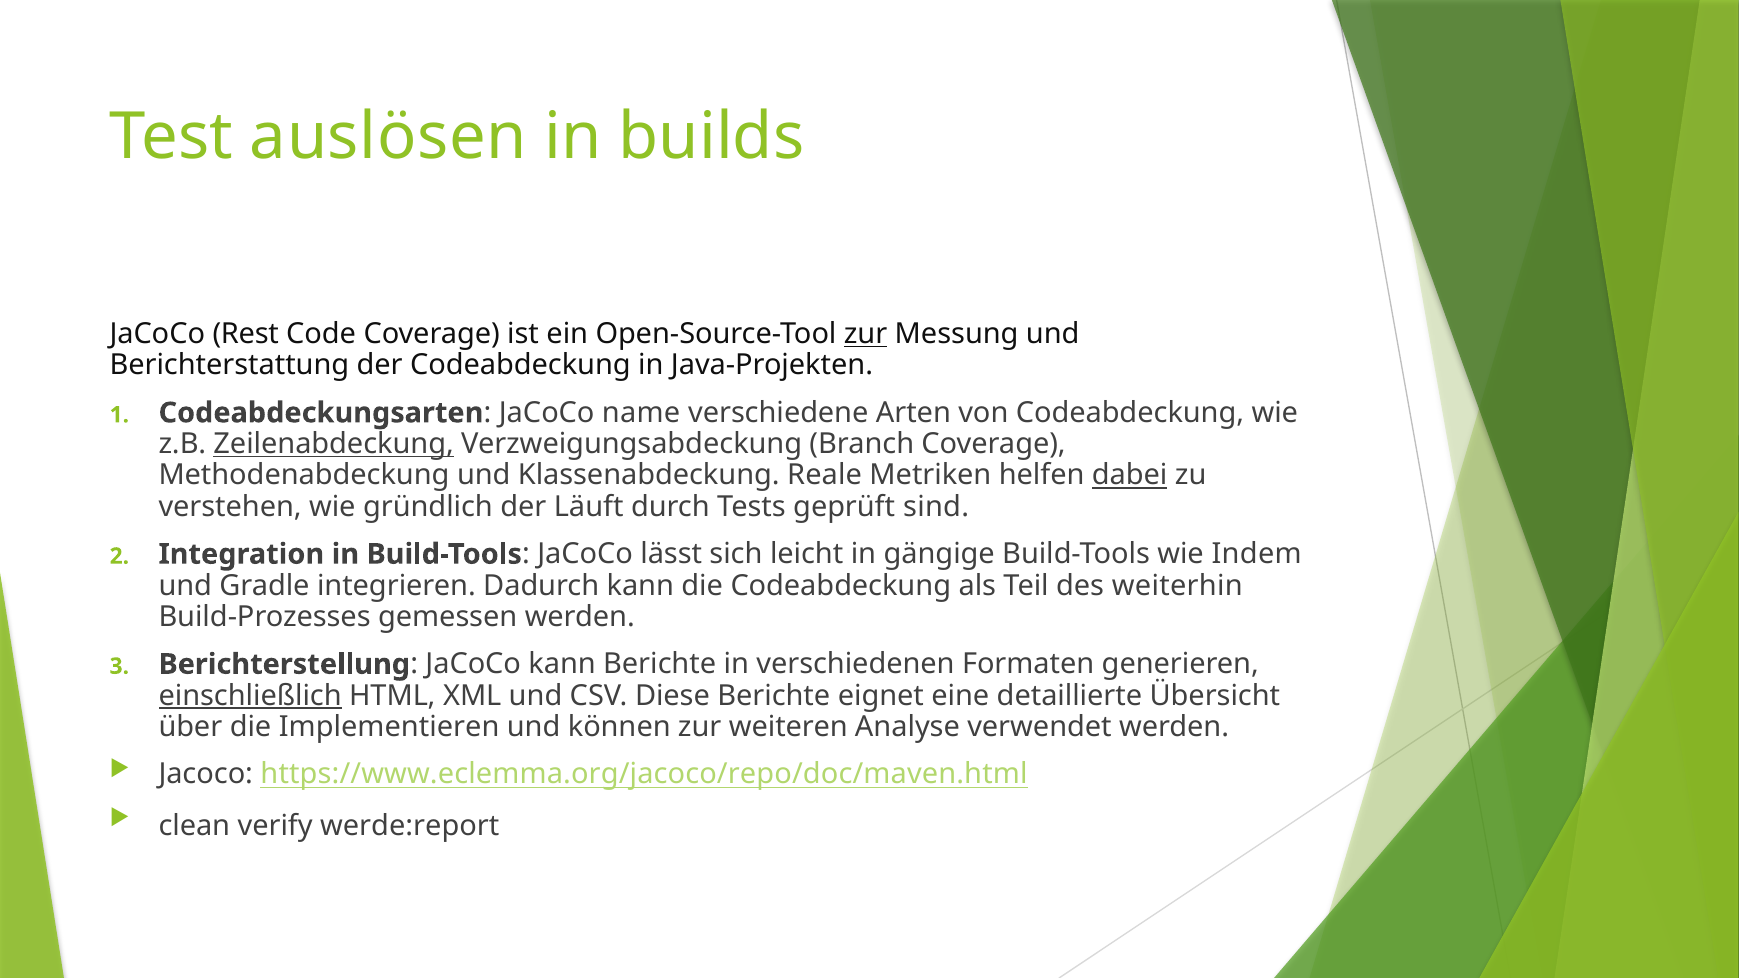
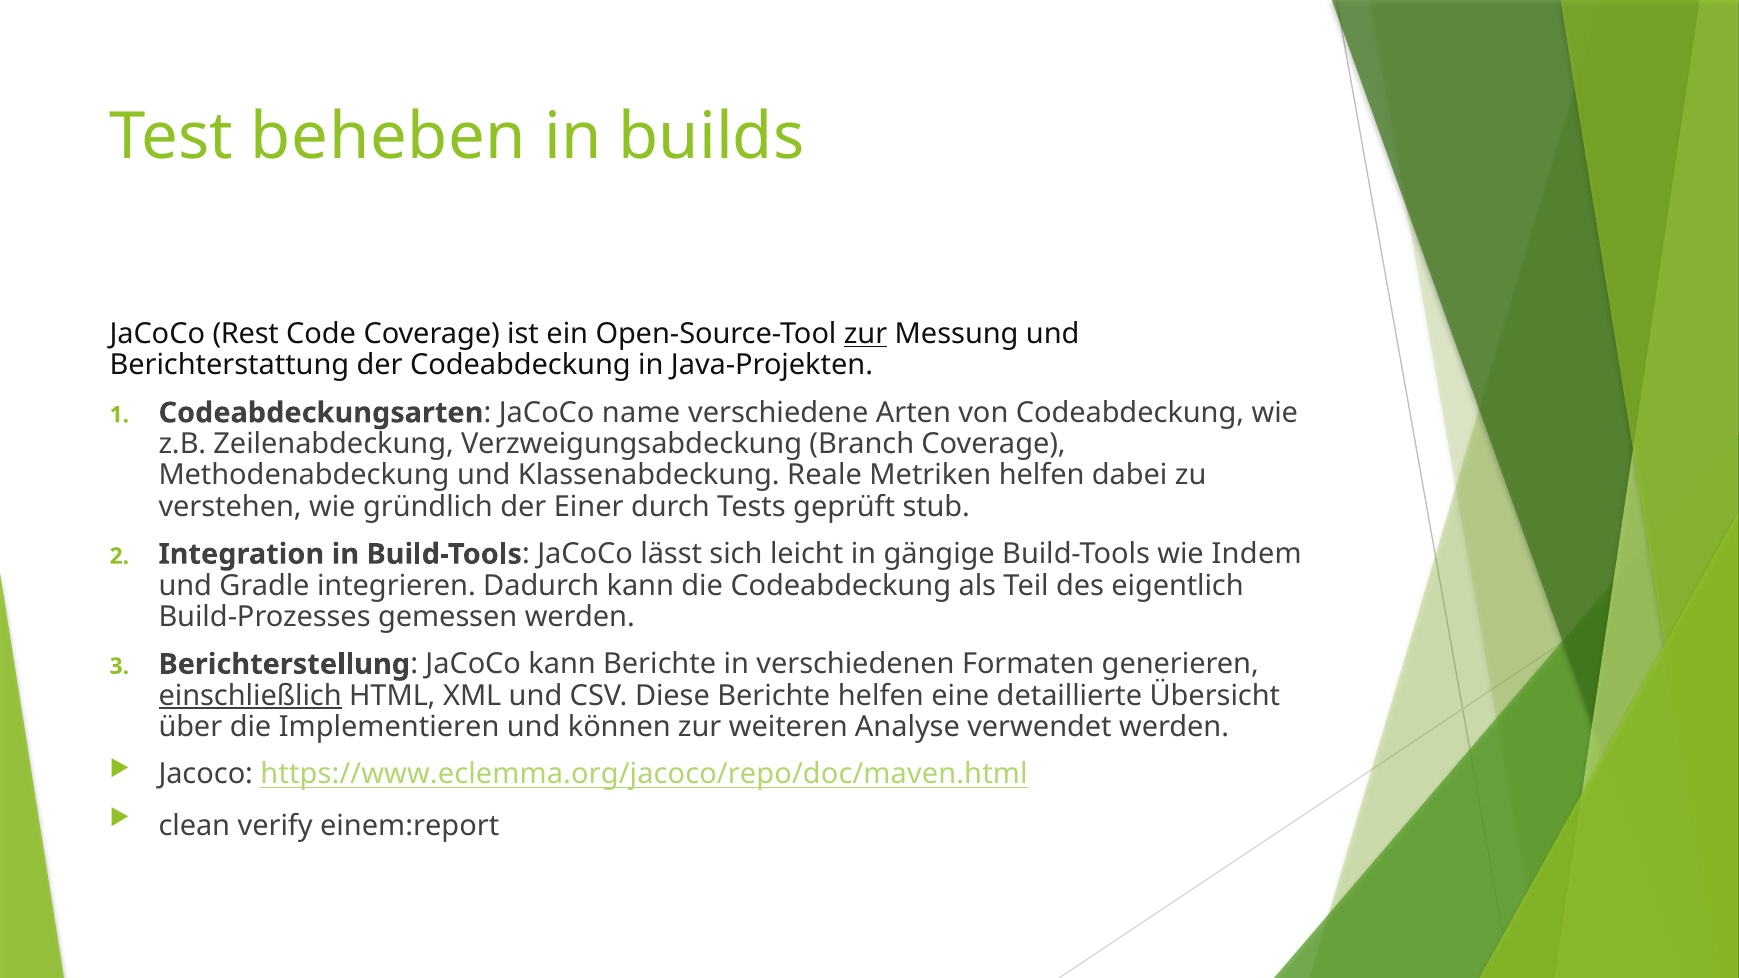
auslösen: auslösen -> beheben
Zeilenabdeckung underline: present -> none
dabei underline: present -> none
Läuft: Läuft -> Einer
sind: sind -> stub
weiterhin: weiterhin -> eigentlich
Berichte eignet: eignet -> helfen
werde:report: werde:report -> einem:report
